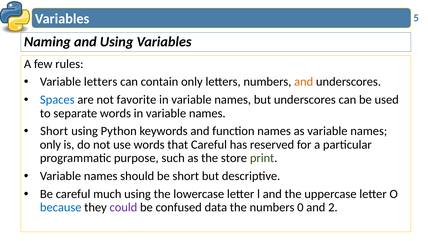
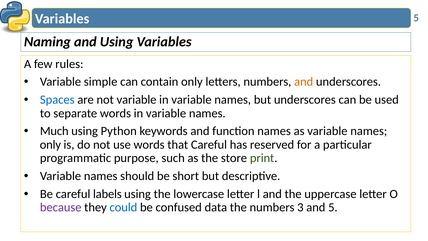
Variable letters: letters -> simple
not favorite: favorite -> variable
Short at (54, 131): Short -> Much
much: much -> labels
because colour: blue -> purple
could colour: purple -> blue
0: 0 -> 3
and 2: 2 -> 5
